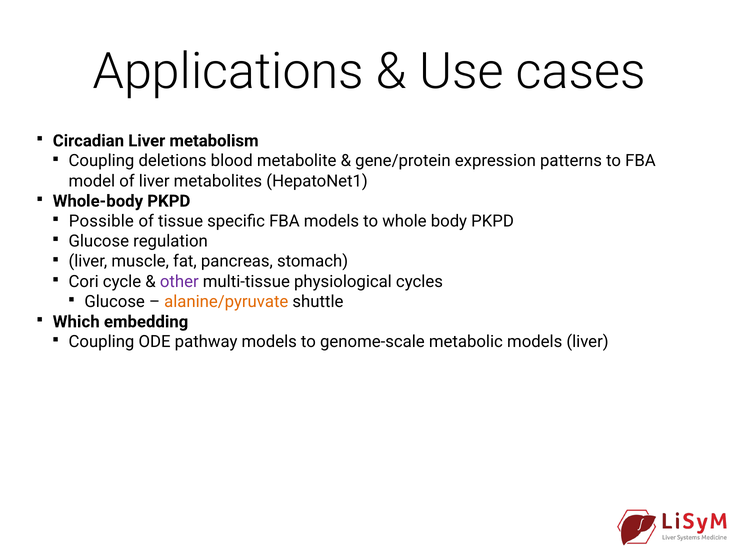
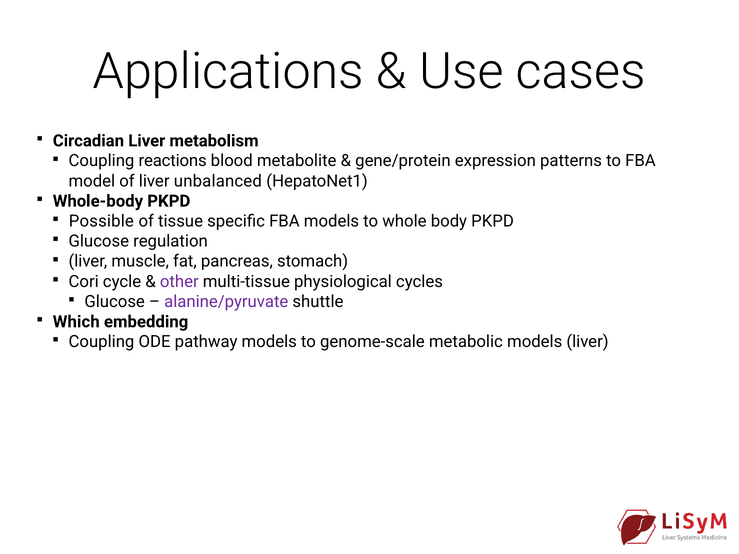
deletions: deletions -> reactions
metabolites: metabolites -> unbalanced
alanine/pyruvate colour: orange -> purple
